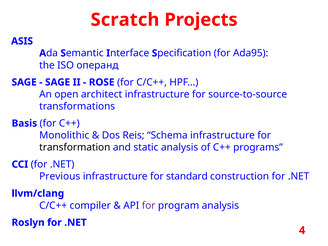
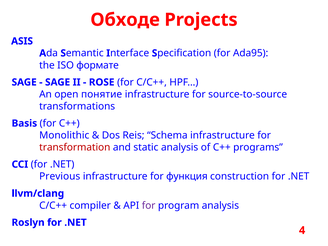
Scratch: Scratch -> Обходе
операнд: операнд -> формате
architect: architect -> понятие
transformation colour: black -> red
standard: standard -> функция
